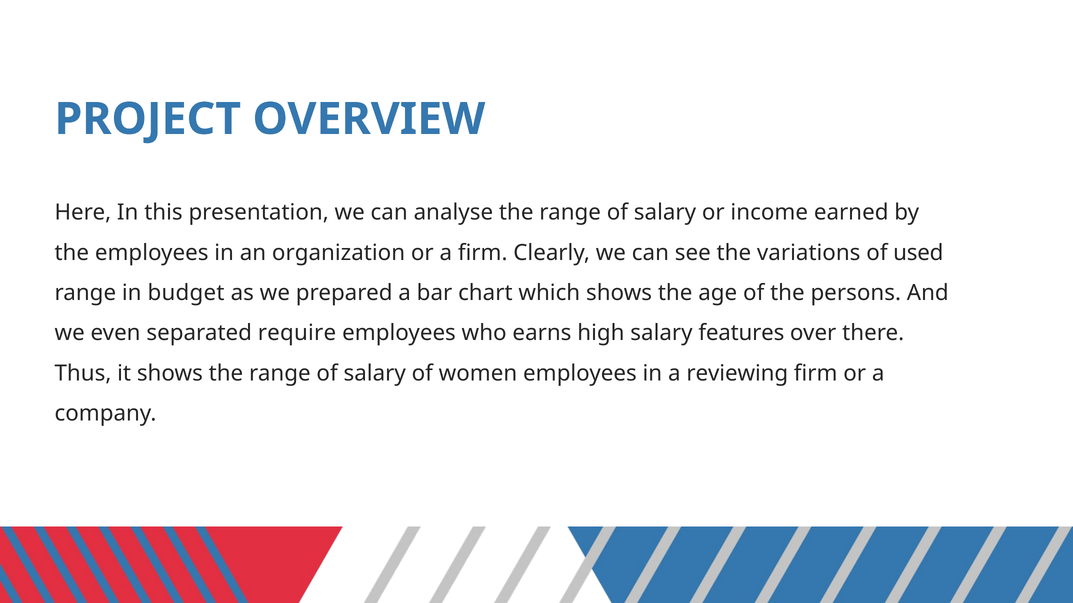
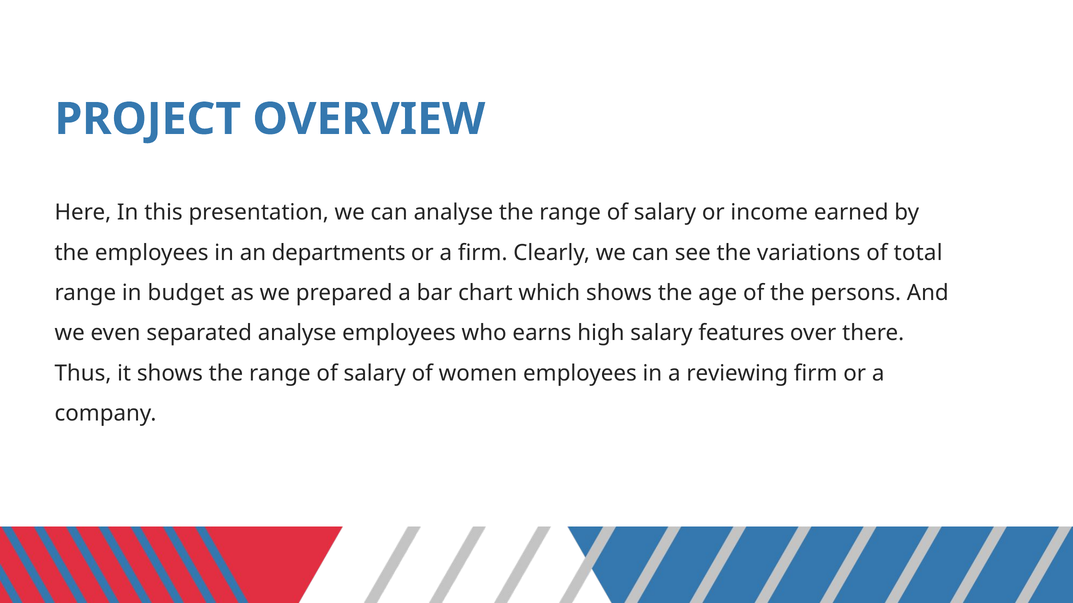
organization: organization -> departments
used: used -> total
separated require: require -> analyse
